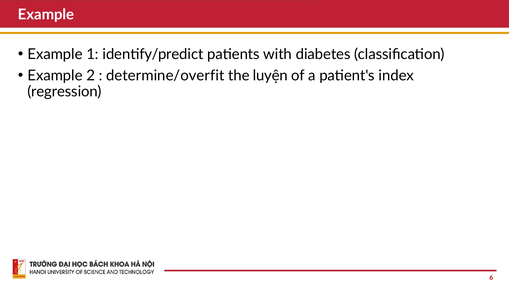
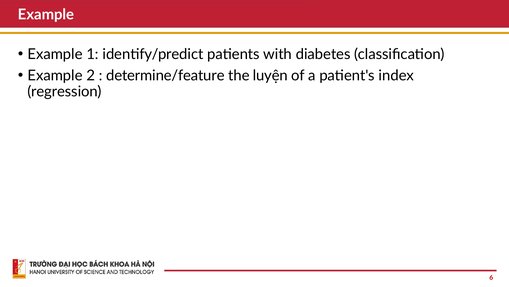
determine/overfit: determine/overfit -> determine/feature
